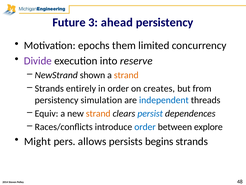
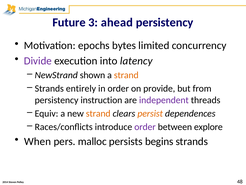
them: them -> bytes
reserve: reserve -> latency
creates: creates -> provide
simulation: simulation -> instruction
independent colour: blue -> purple
persist colour: blue -> orange
order at (145, 127) colour: blue -> purple
Might: Might -> When
allows: allows -> malloc
